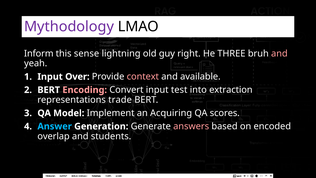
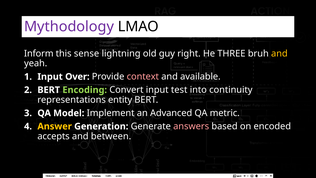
and at (279, 53) colour: pink -> yellow
Encoding colour: pink -> light green
extraction: extraction -> continuity
trade: trade -> entity
Acquiring: Acquiring -> Advanced
scores: scores -> metric
Answer colour: light blue -> yellow
overlap: overlap -> accepts
students: students -> between
